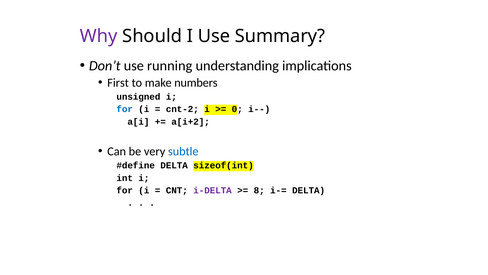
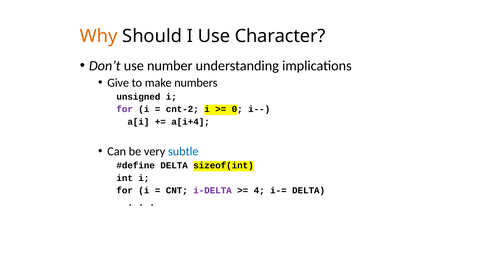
Why colour: purple -> orange
Summary: Summary -> Character
running: running -> number
First: First -> Give
for at (125, 109) colour: blue -> purple
a[i+2: a[i+2 -> a[i+4
8: 8 -> 4
